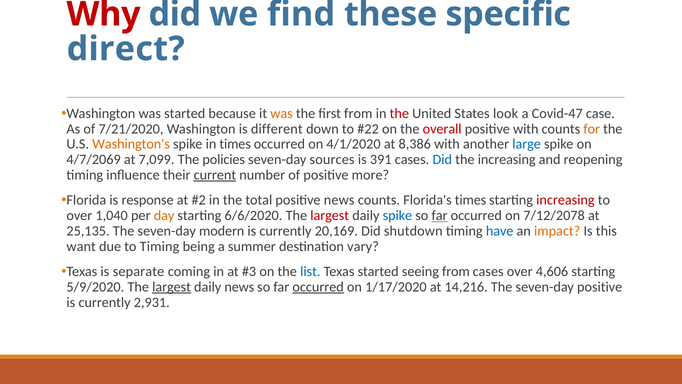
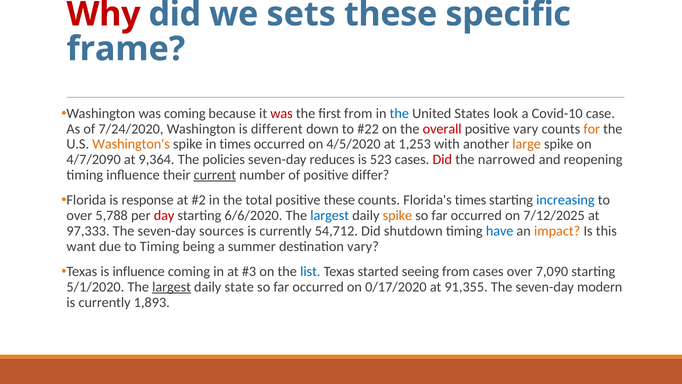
find: find -> sets
direct: direct -> frame
was started: started -> coming
was at (282, 113) colour: orange -> red
the at (399, 113) colour: red -> blue
Covid-47: Covid-47 -> Covid-10
7/21/2020: 7/21/2020 -> 7/24/2020
positive with: with -> vary
4/1/2020: 4/1/2020 -> 4/5/2020
8,386: 8,386 -> 1,253
large colour: blue -> orange
4/7/2069: 4/7/2069 -> 4/7/2090
7,099: 7,099 -> 9,364
sources: sources -> reduces
391: 391 -> 523
Did at (442, 159) colour: blue -> red
the increasing: increasing -> narrowed
more: more -> differ
positive news: news -> these
increasing at (565, 200) colour: red -> blue
1,040: 1,040 -> 5,788
day colour: orange -> red
largest at (330, 215) colour: red -> blue
spike at (397, 215) colour: blue -> orange
far at (440, 215) underline: present -> none
7/12/2078: 7/12/2078 -> 7/12/2025
25,135: 25,135 -> 97,333
modern: modern -> sources
20,169: 20,169 -> 54,712
is separate: separate -> influence
4,606: 4,606 -> 7,090
5/9/2020: 5/9/2020 -> 5/1/2020
daily news: news -> state
occurred at (318, 287) underline: present -> none
1/17/2020: 1/17/2020 -> 0/17/2020
14,216: 14,216 -> 91,355
seven-day positive: positive -> modern
2,931: 2,931 -> 1,893
